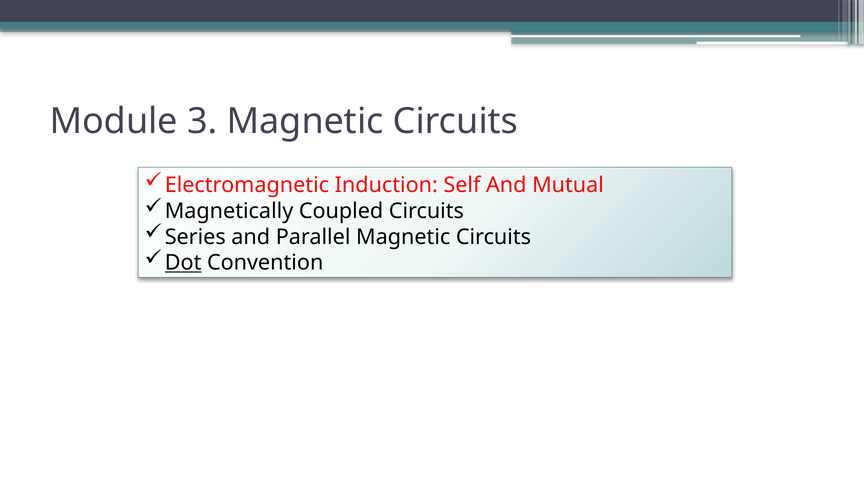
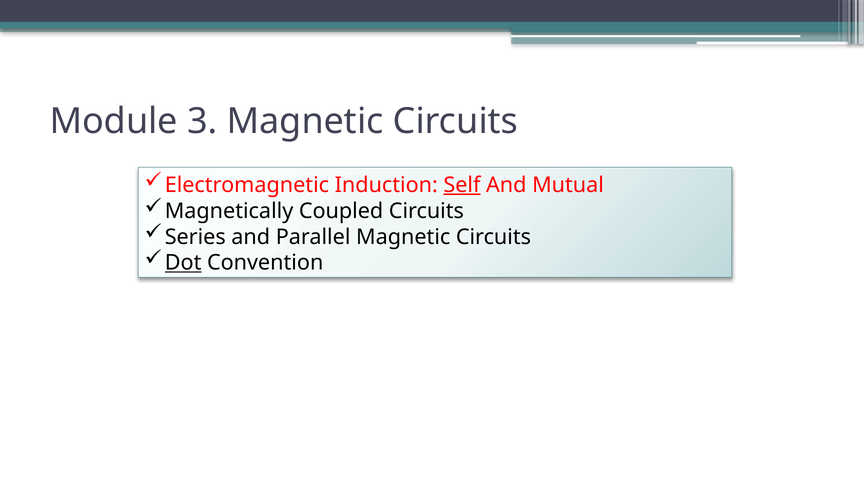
Self underline: none -> present
